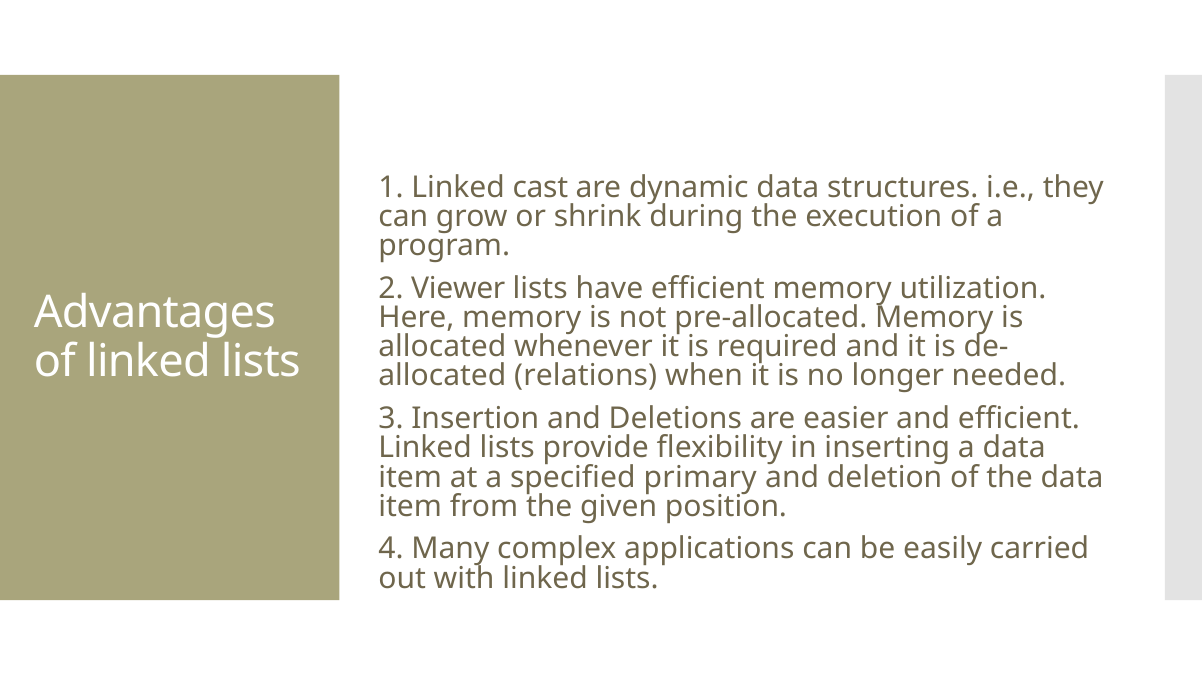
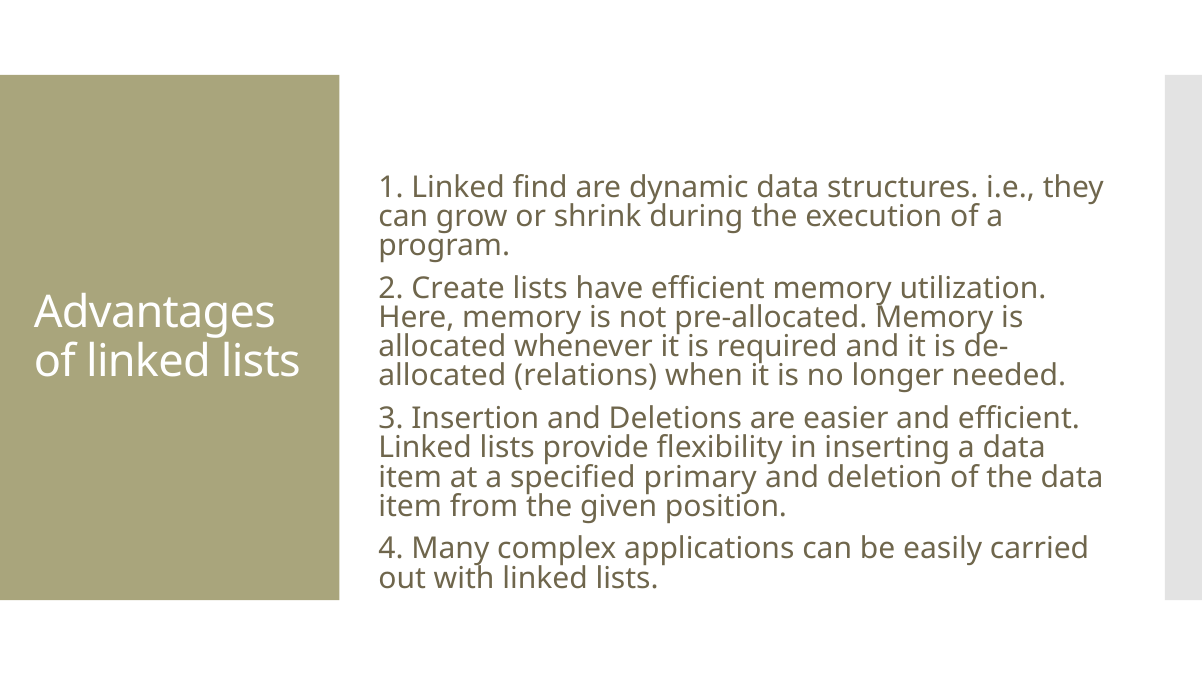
cast: cast -> find
Viewer: Viewer -> Create
